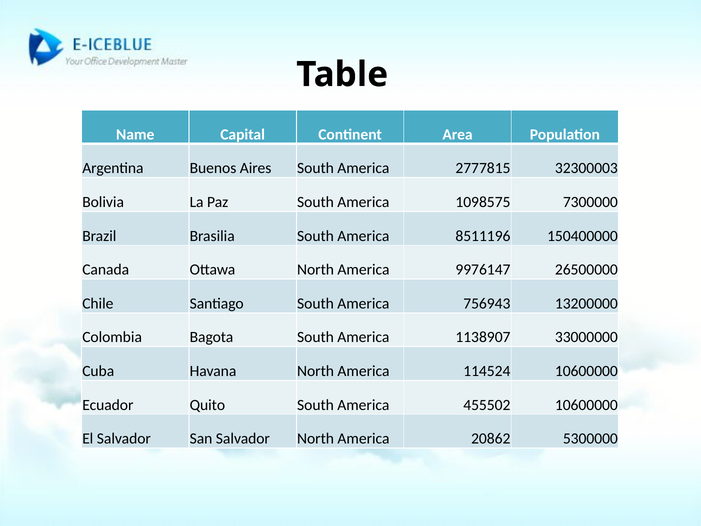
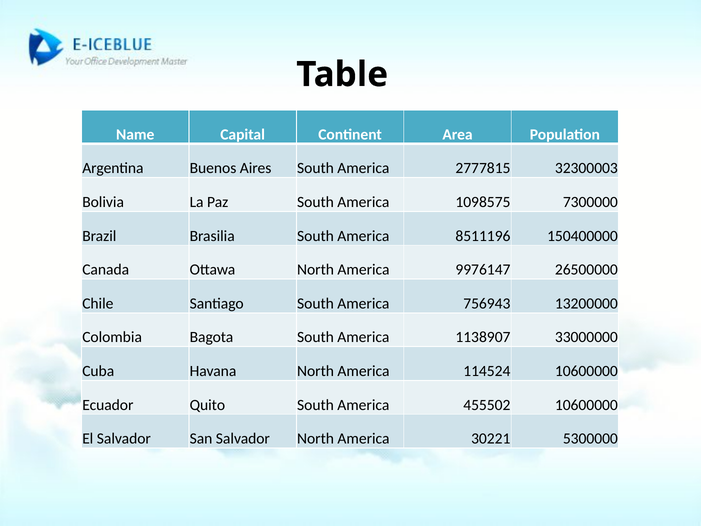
20862: 20862 -> 30221
